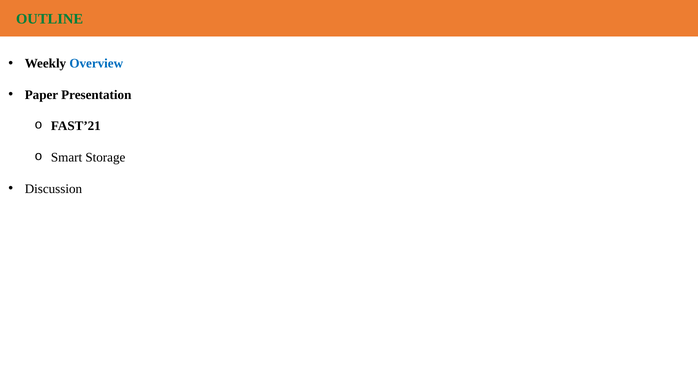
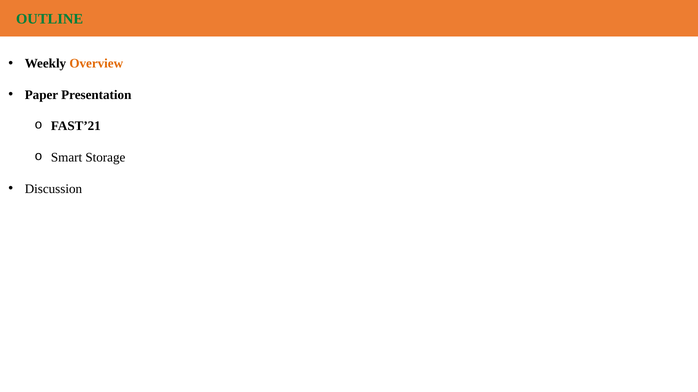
Overview colour: blue -> orange
